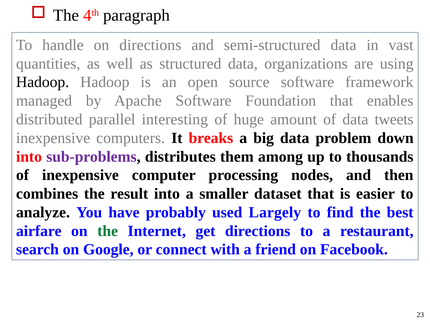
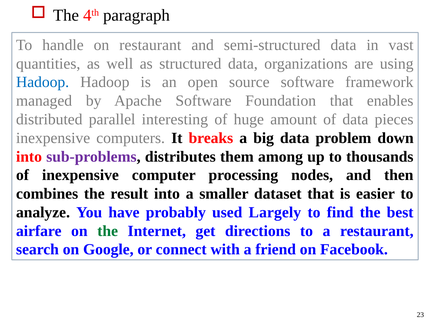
on directions: directions -> restaurant
Hadoop at (43, 82) colour: black -> blue
tweets: tweets -> pieces
